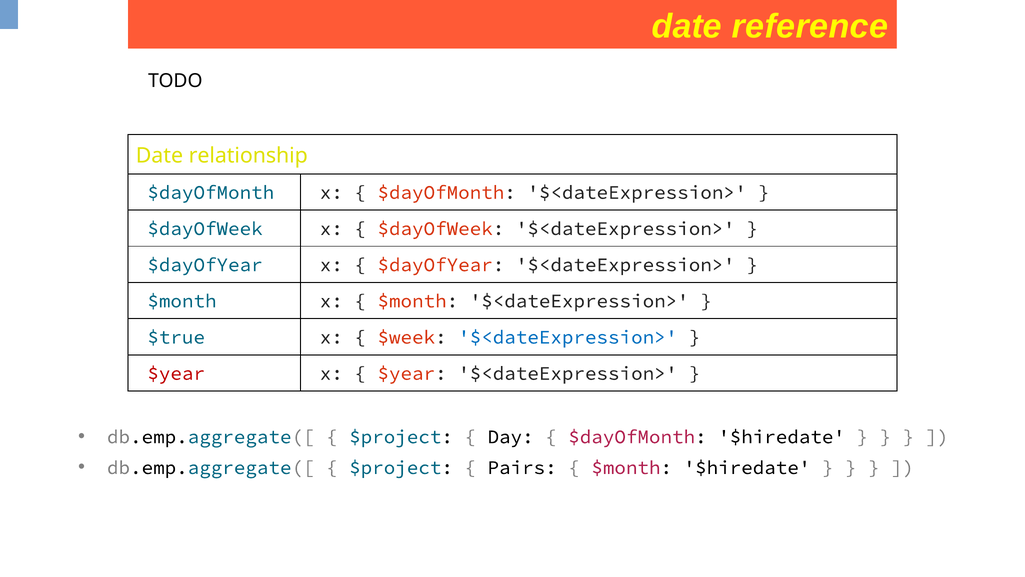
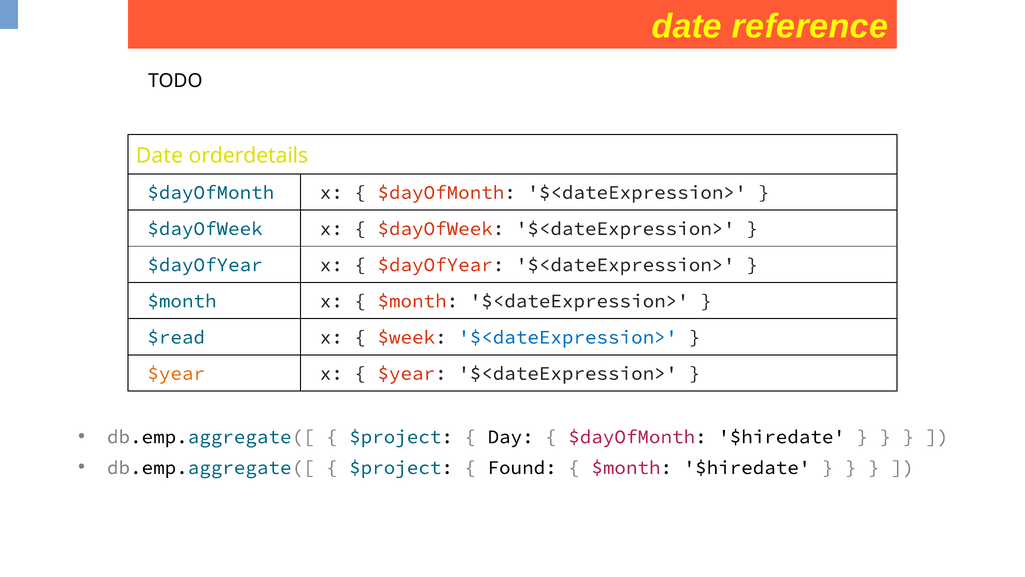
relationship: relationship -> orderdetails
$true: $true -> $read
$year at (176, 373) colour: red -> orange
Pairs: Pairs -> Found
